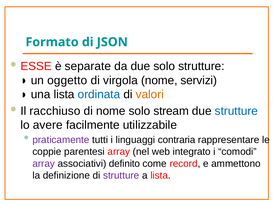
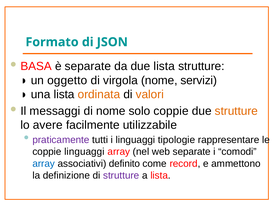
ESSE: ESSE -> BASA
due solo: solo -> lista
ordinata colour: blue -> orange
racchiuso: racchiuso -> messaggi
solo stream: stream -> coppie
strutture at (236, 111) colour: blue -> orange
contraria: contraria -> tipologie
coppie parentesi: parentesi -> linguaggi
web integrato: integrato -> separate
array at (44, 163) colour: purple -> blue
